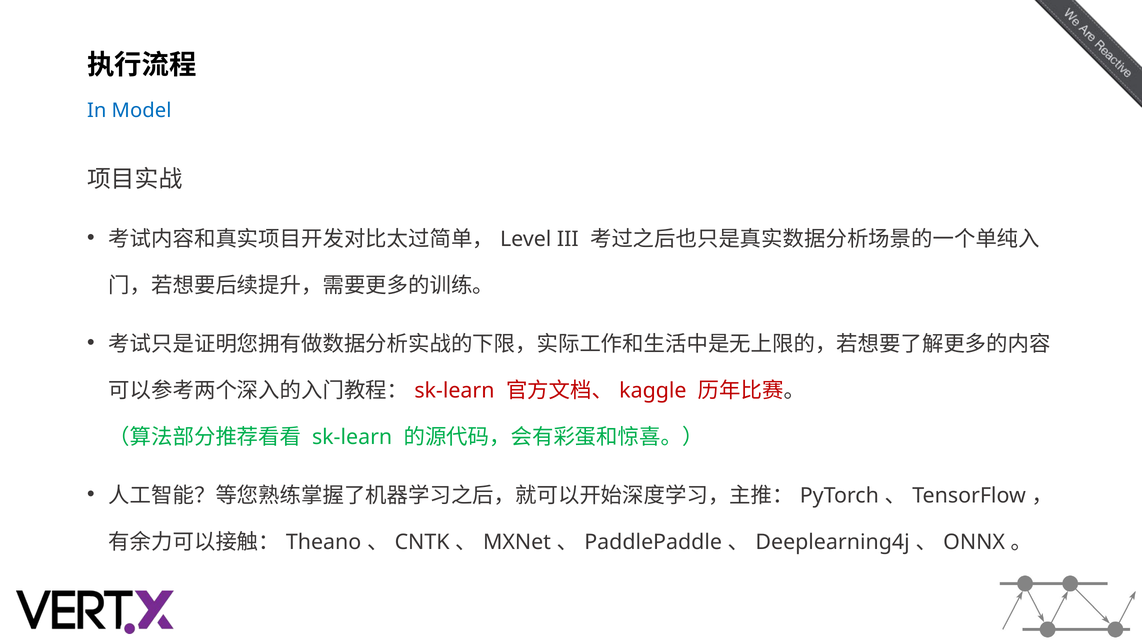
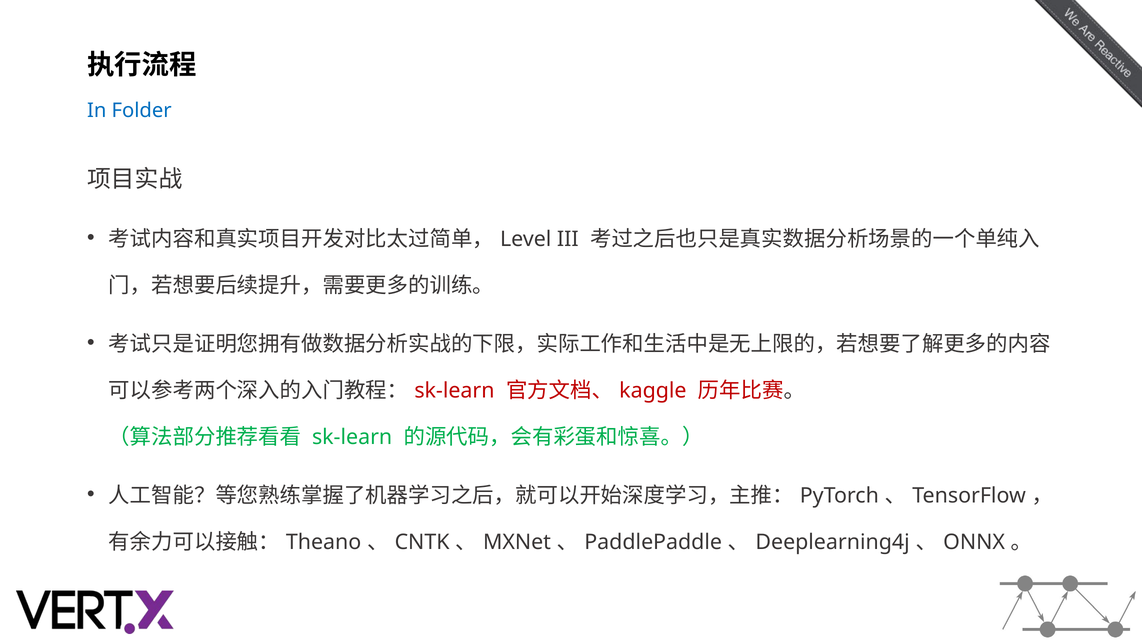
Model: Model -> Folder
